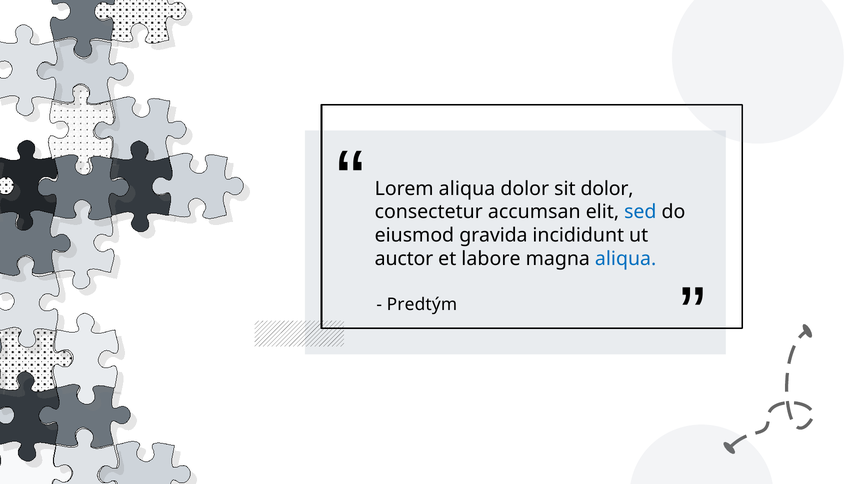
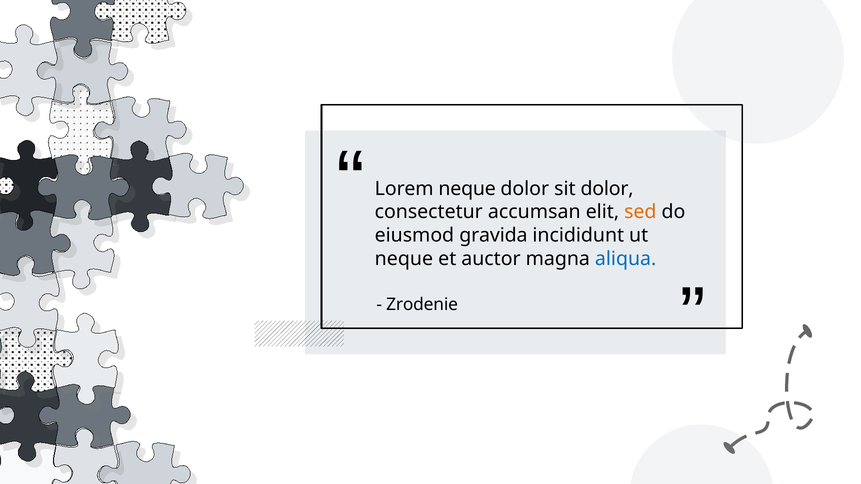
Lorem aliqua: aliqua -> neque
sed colour: blue -> orange
auctor at (404, 259): auctor -> neque
labore: labore -> auctor
Predtým: Predtým -> Zrodenie
